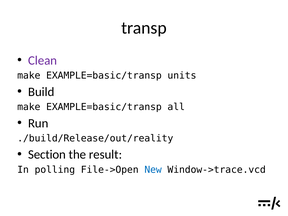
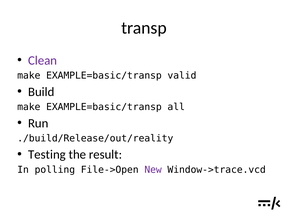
units: units -> valid
Section: Section -> Testing
New colour: blue -> purple
